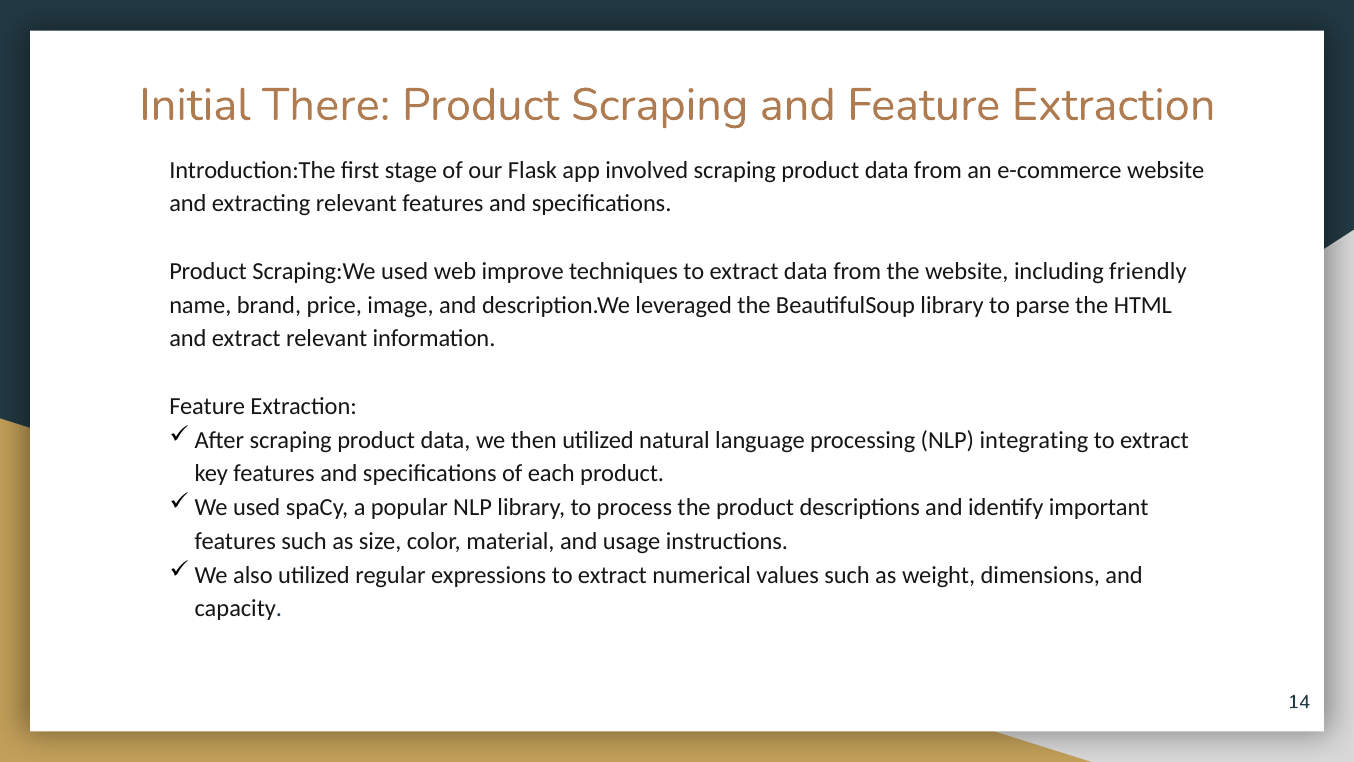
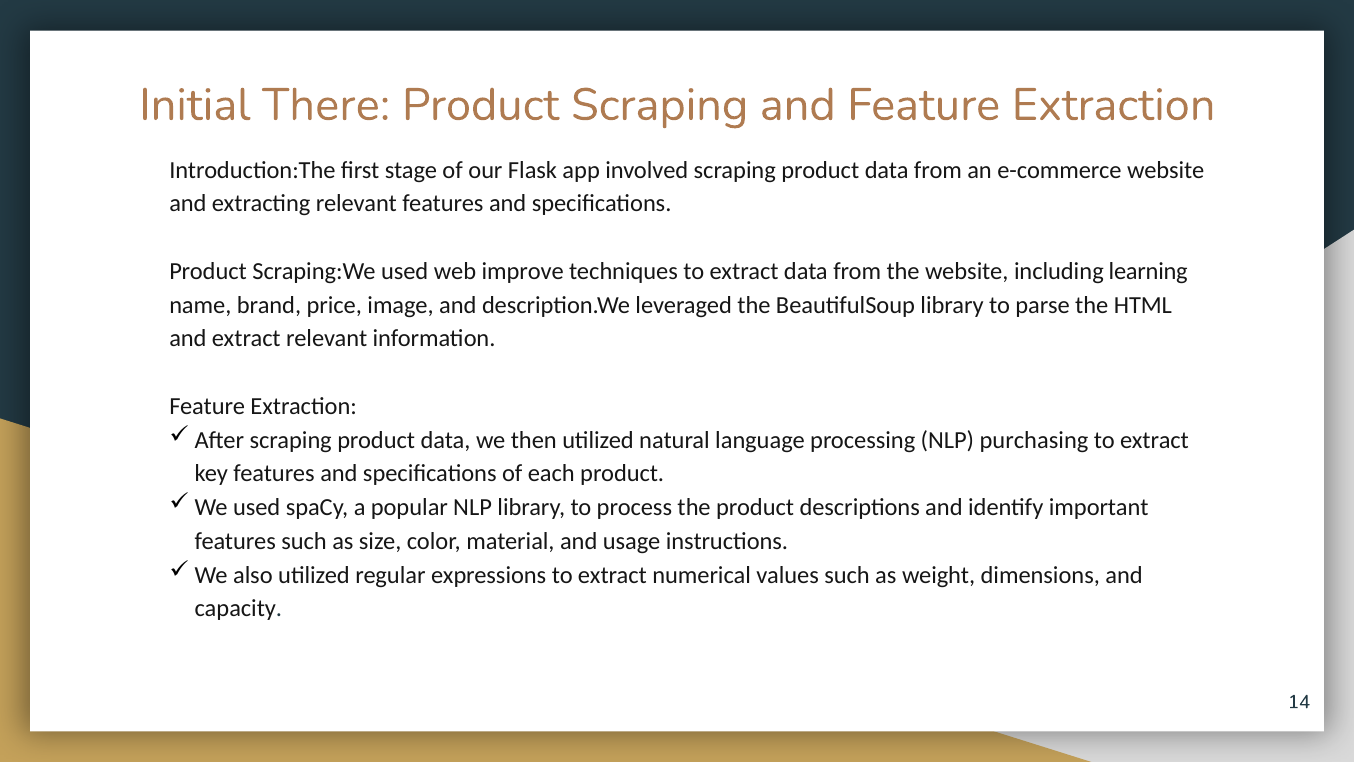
friendly: friendly -> learning
integrating: integrating -> purchasing
